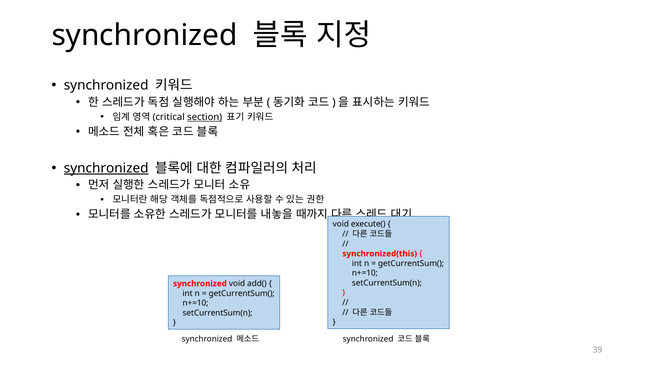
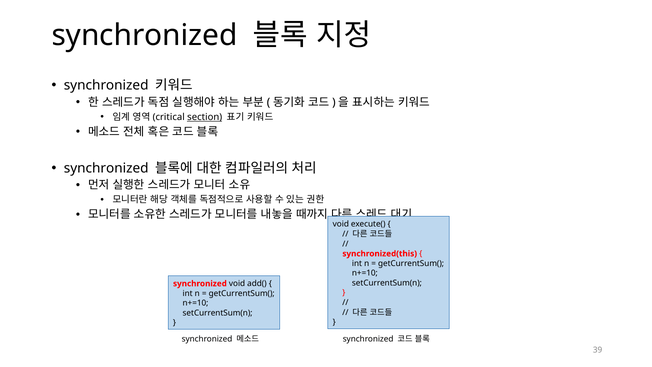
synchronized at (106, 168) underline: present -> none
